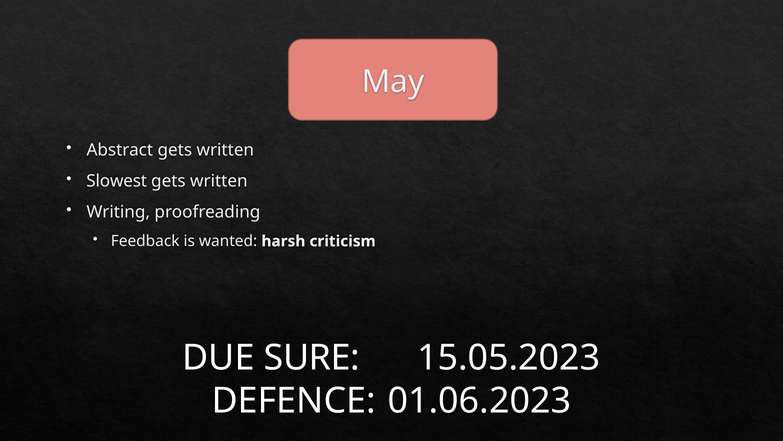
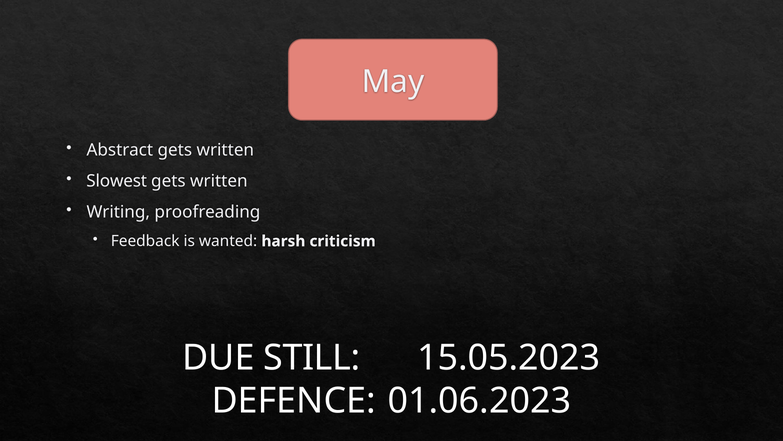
SURE: SURE -> STILL
